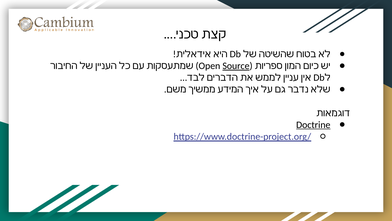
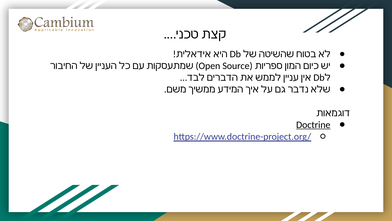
Source underline: present -> none
